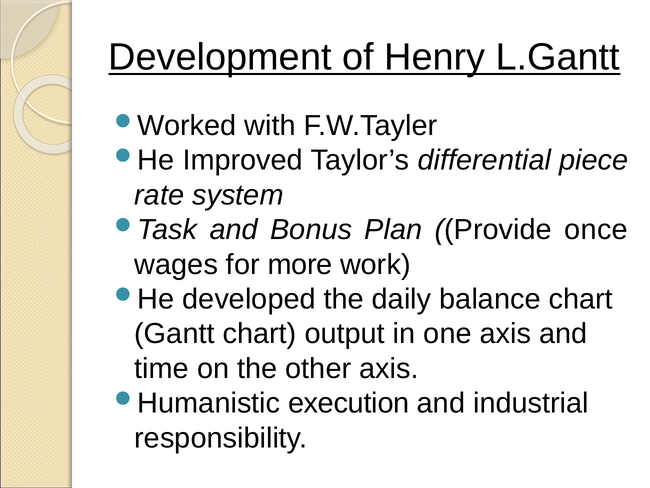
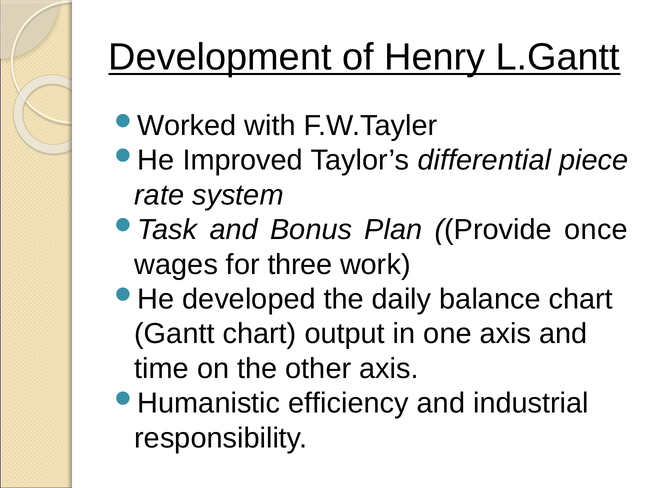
more: more -> three
execution: execution -> efficiency
